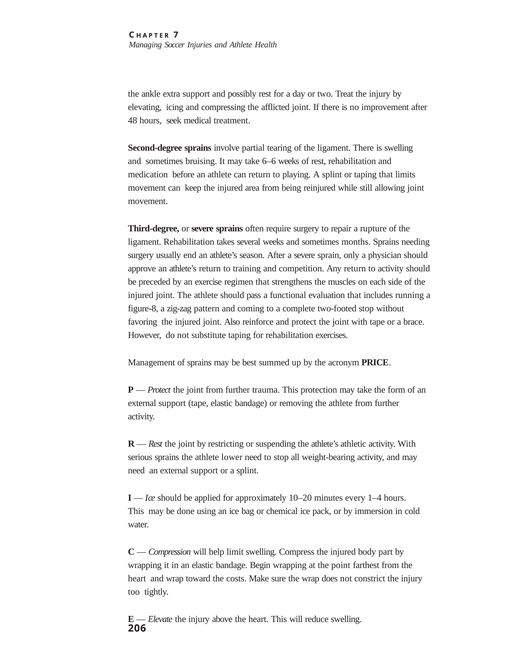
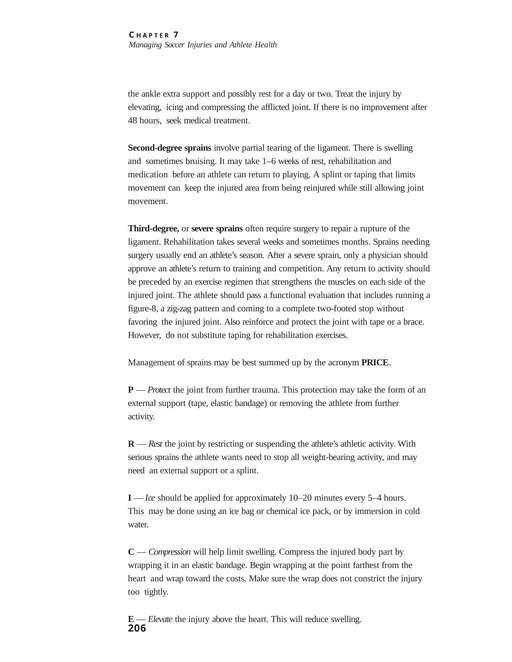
6–6: 6–6 -> 1–6
lower: lower -> wants
1–4: 1–4 -> 5–4
